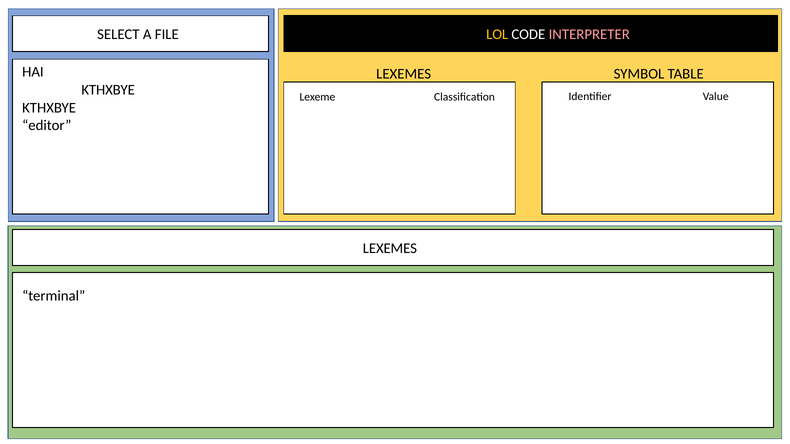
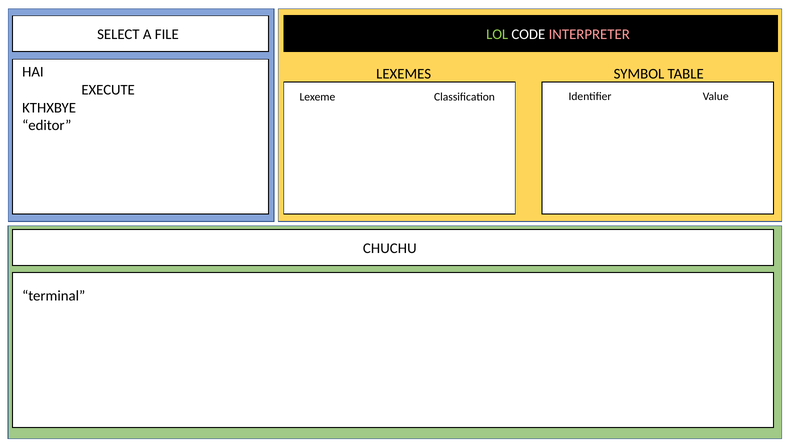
LOL colour: yellow -> light green
KTHXBYE at (108, 90): KTHXBYE -> EXECUTE
LEXEMES at (390, 249): LEXEMES -> CHUCHU
